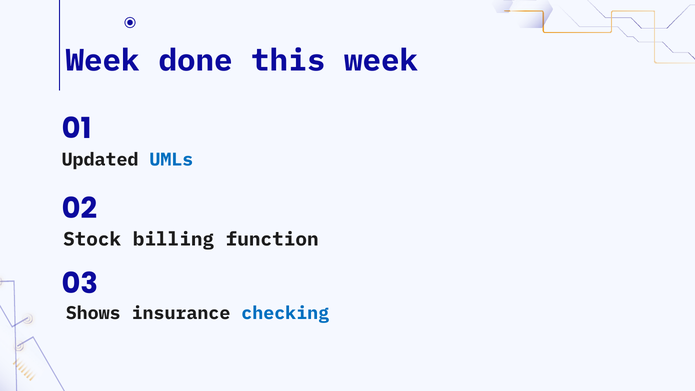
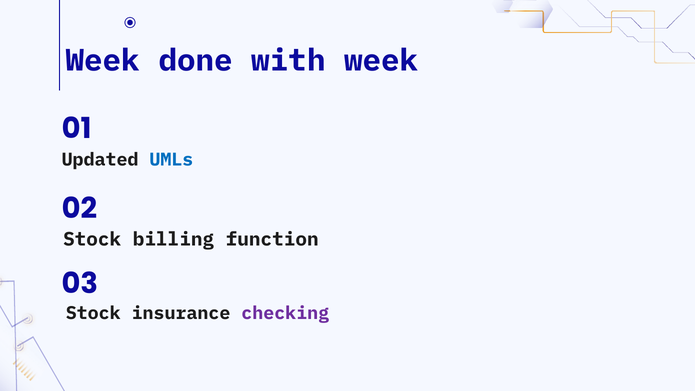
this: this -> with
Shows at (93, 313): Shows -> Stock
checking colour: blue -> purple
